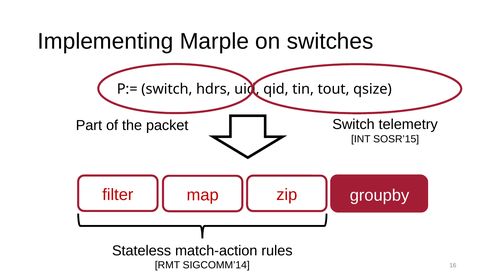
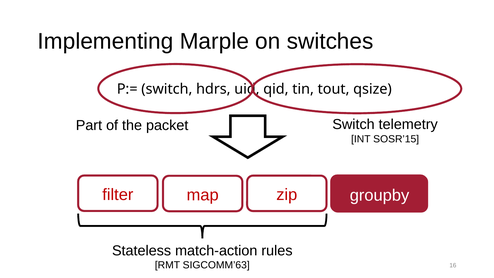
SIGCOMM’14: SIGCOMM’14 -> SIGCOMM’63
